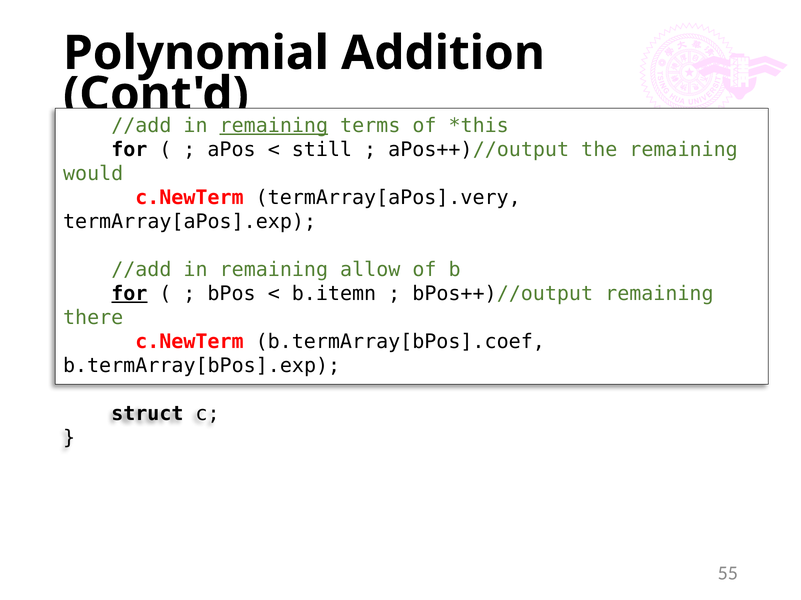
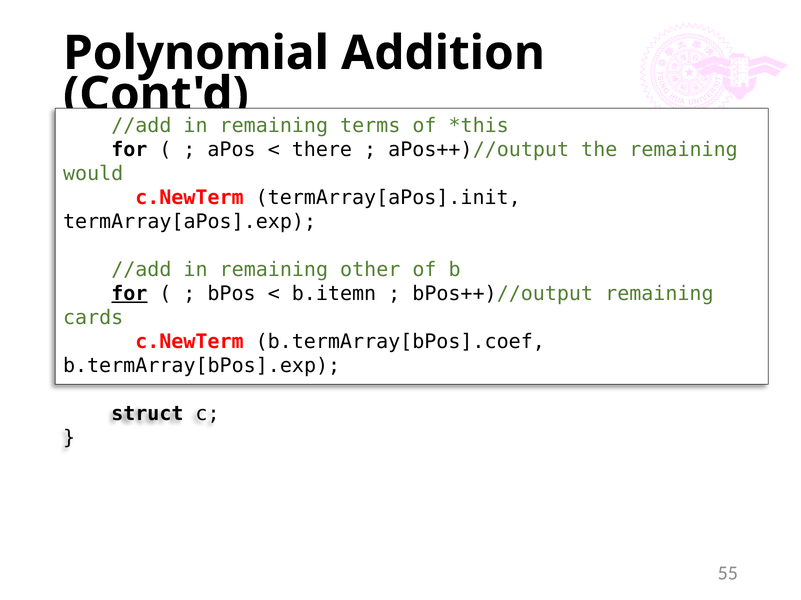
remaining at (274, 126) underline: present -> none
still: still -> there
termArray[aPos].very: termArray[aPos].very -> termArray[aPos].init
allow: allow -> other
there: there -> cards
